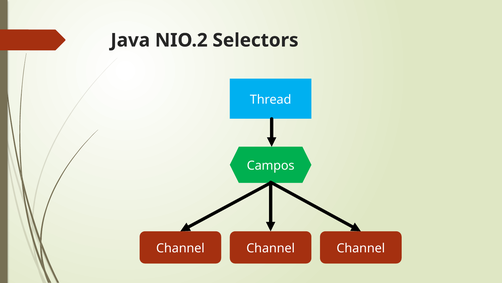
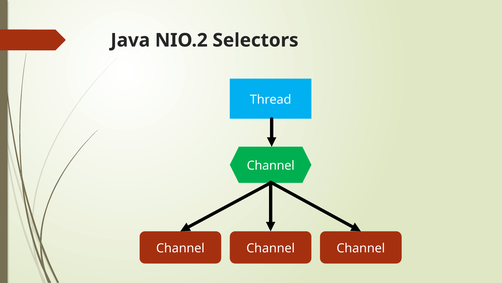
Campos at (271, 165): Campos -> Channel
